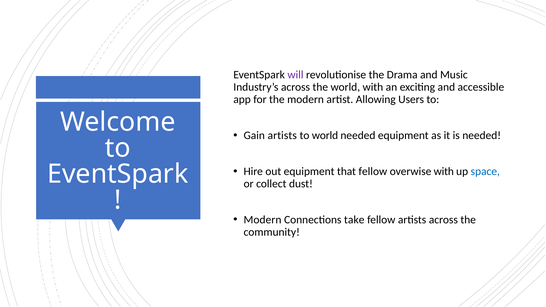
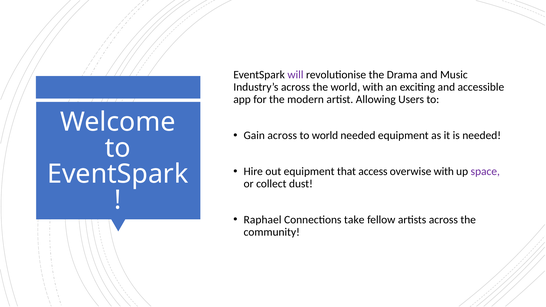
Gain artists: artists -> across
that fellow: fellow -> access
space colour: blue -> purple
Modern at (263, 220): Modern -> Raphael
